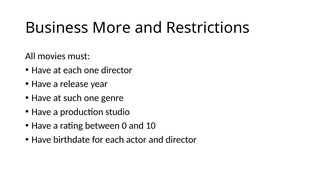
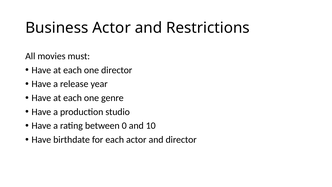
Business More: More -> Actor
such at (72, 98): such -> each
